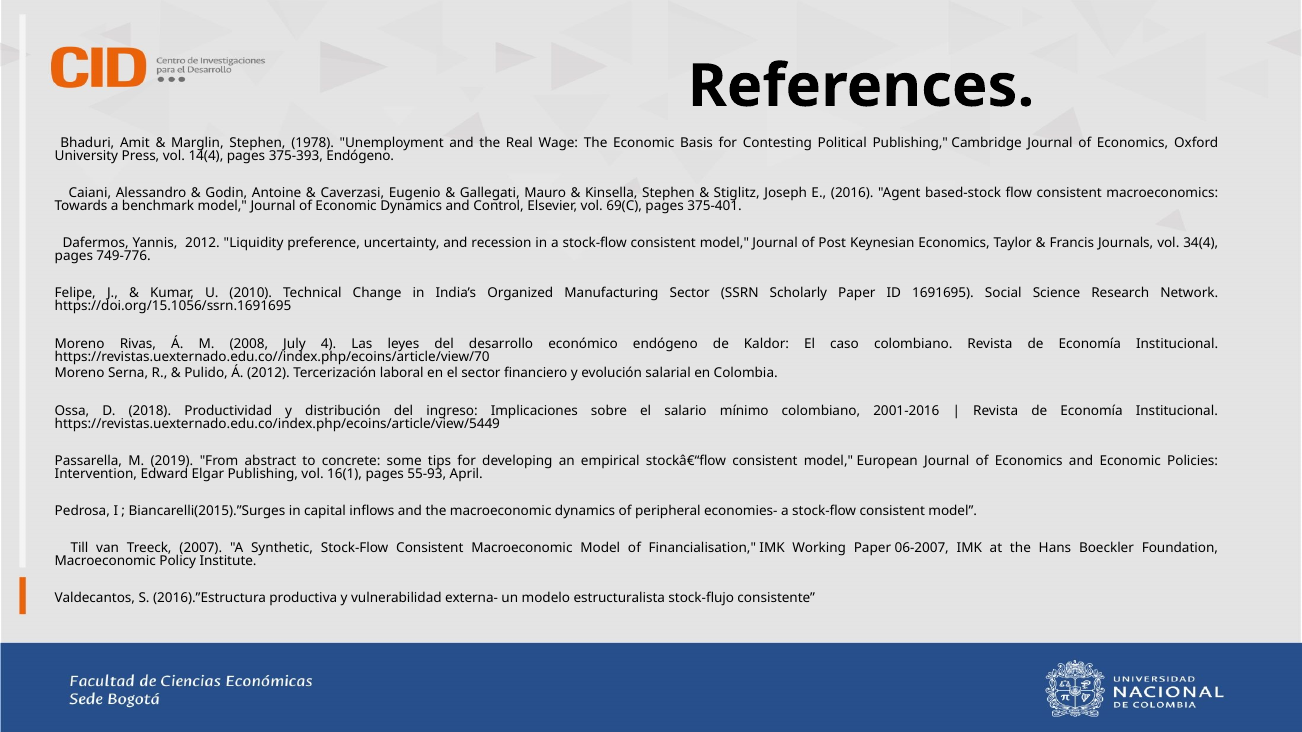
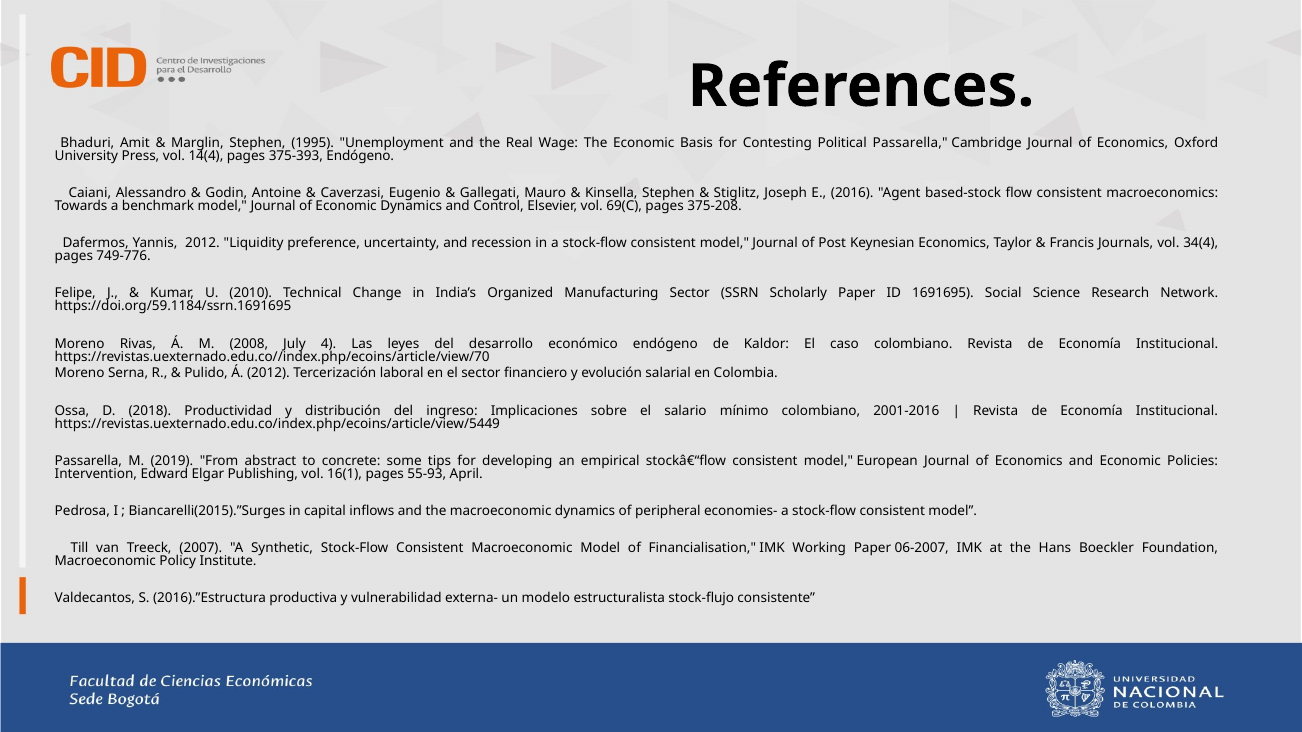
1978: 1978 -> 1995
Political Publishing: Publishing -> Passarella
375-401: 375-401 -> 375-208
https://doi.org/15.1056/ssrn.1691695: https://doi.org/15.1056/ssrn.1691695 -> https://doi.org/59.1184/ssrn.1691695
